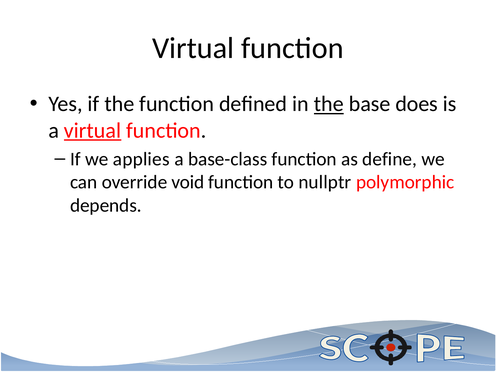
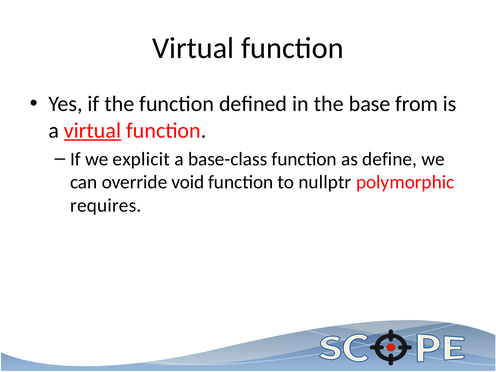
the at (329, 104) underline: present -> none
does: does -> from
applies: applies -> explicit
depends: depends -> requires
